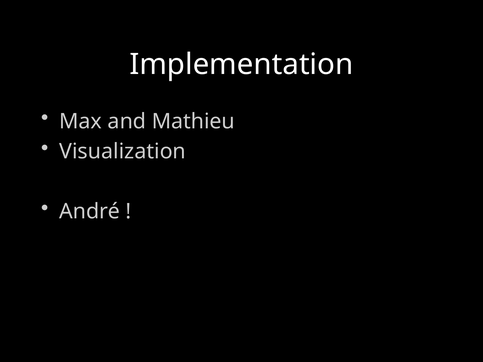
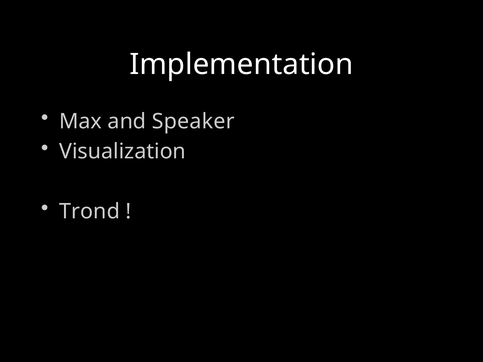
Mathieu: Mathieu -> Speaker
André: André -> Trond
